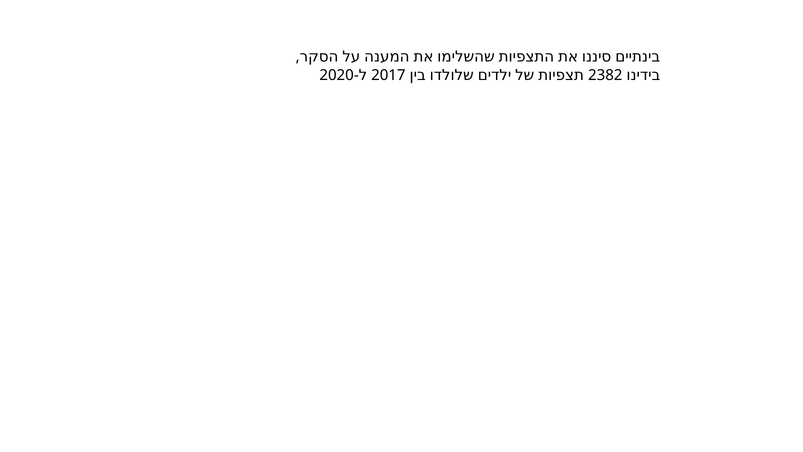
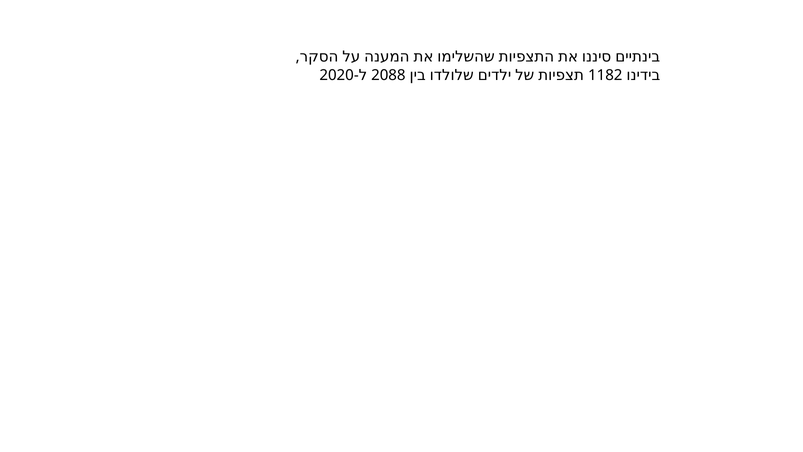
2017: 2017 -> 2088
2382: 2382 -> 1182
